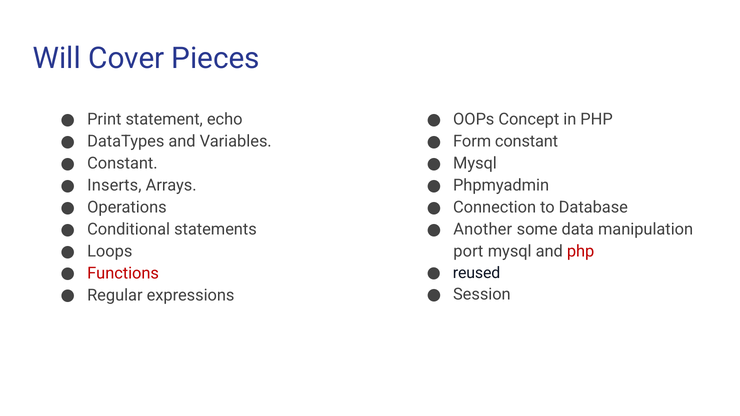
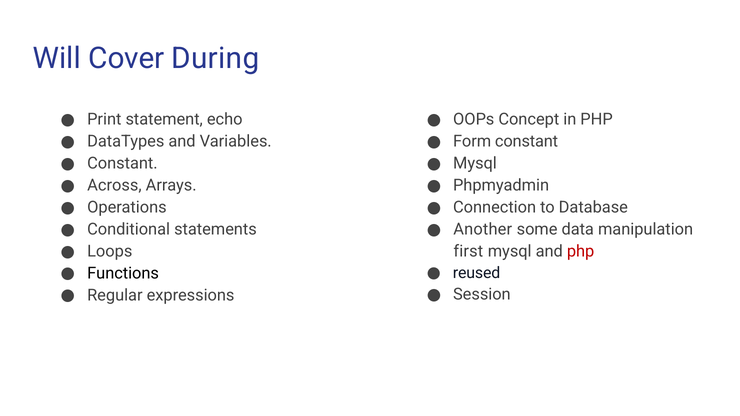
Pieces: Pieces -> During
Inserts: Inserts -> Across
port: port -> first
Functions colour: red -> black
